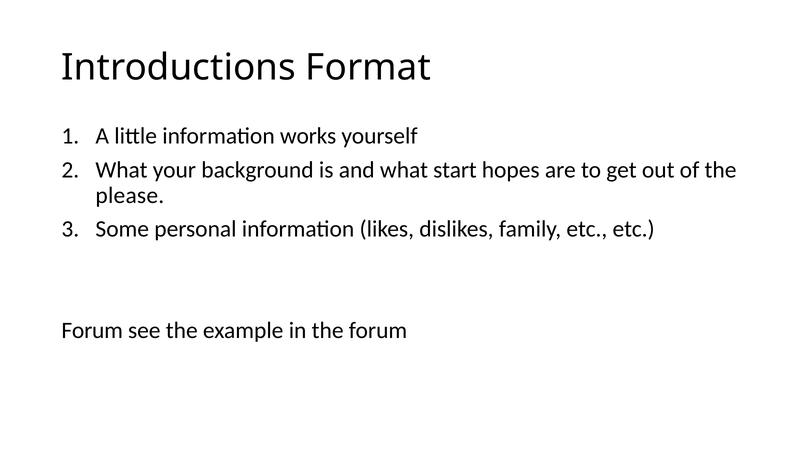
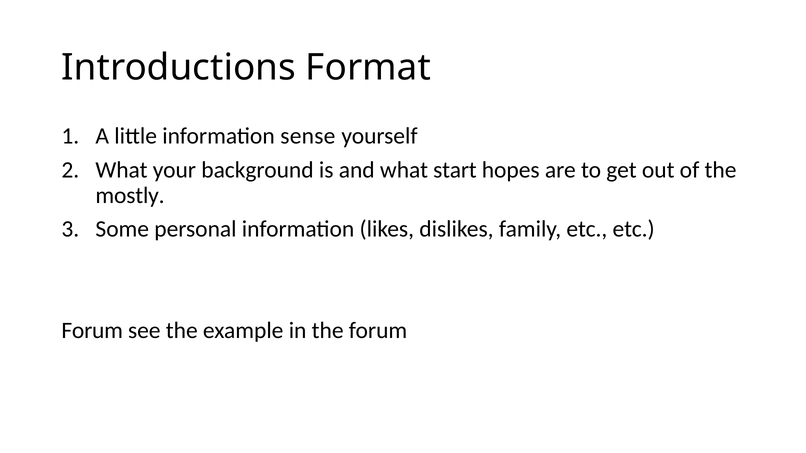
works: works -> sense
please: please -> mostly
